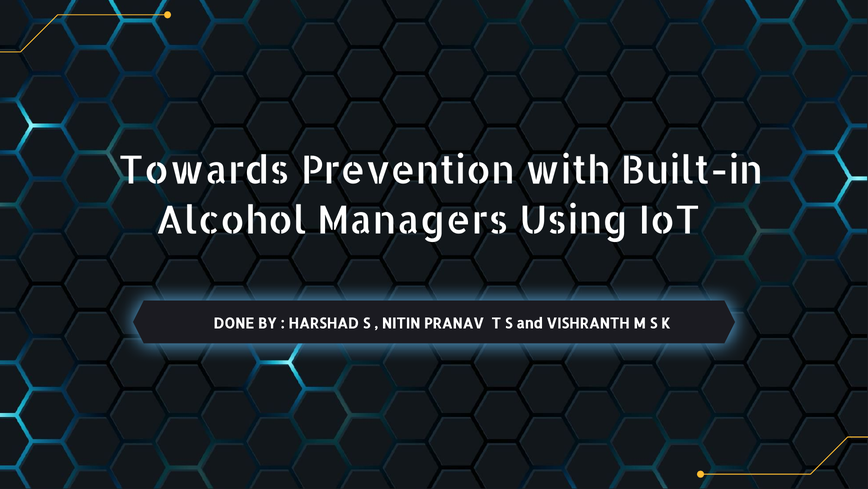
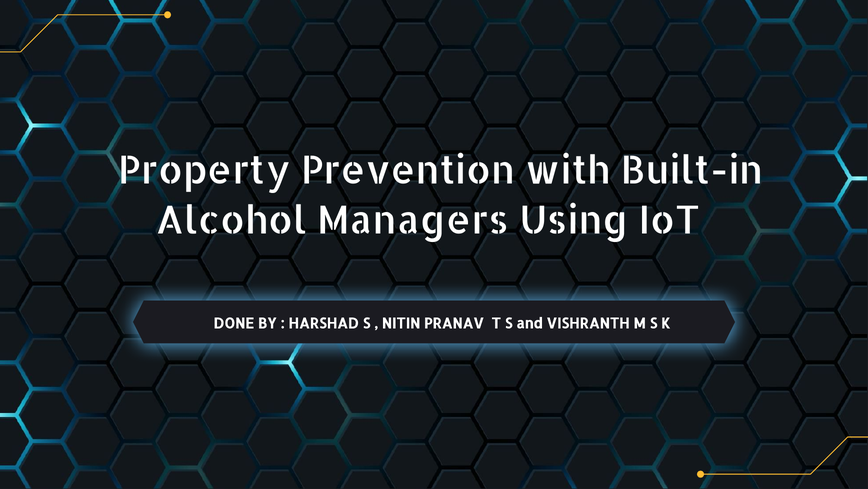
Towards: Towards -> Property
